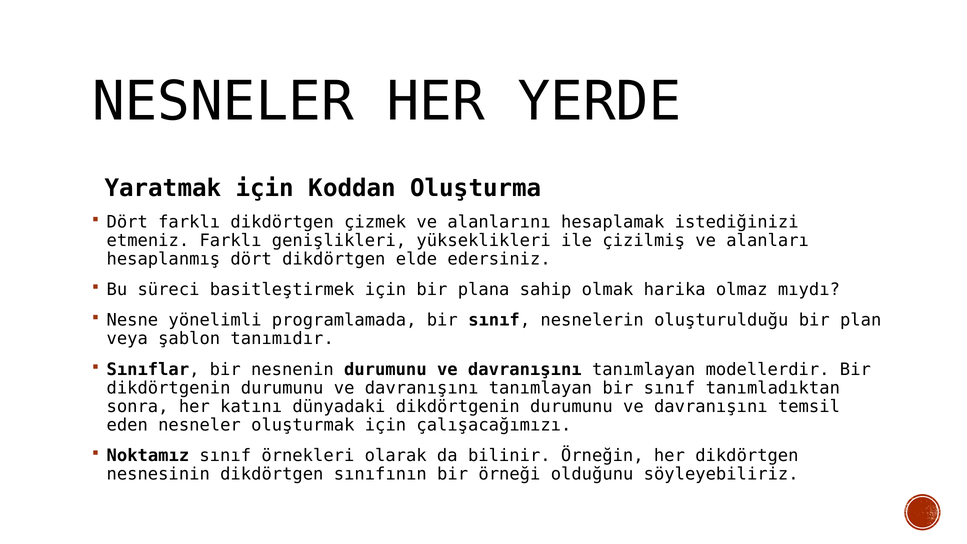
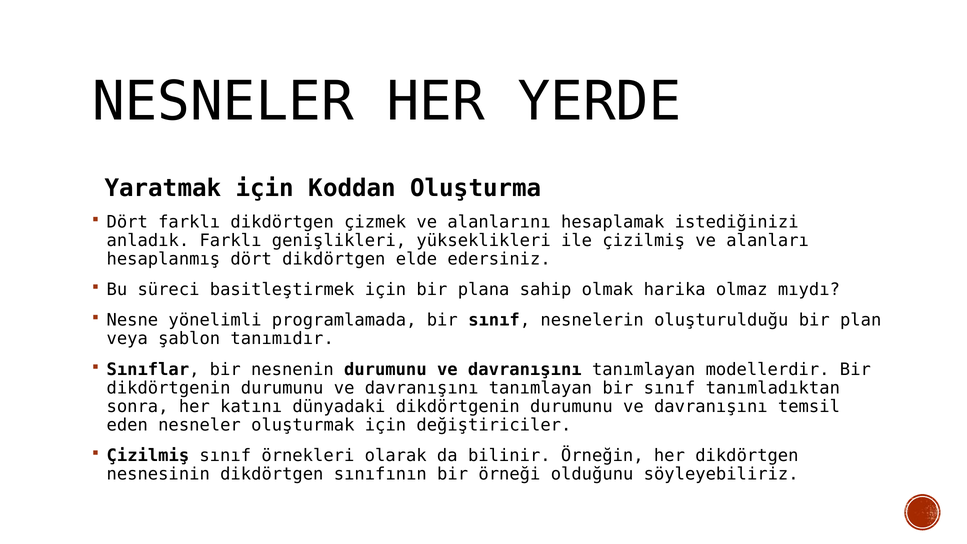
etmeniz: etmeniz -> anladık
çalışacağımızı: çalışacağımızı -> değiştiriciler
Noktamız at (148, 455): Noktamız -> Çizilmiş
